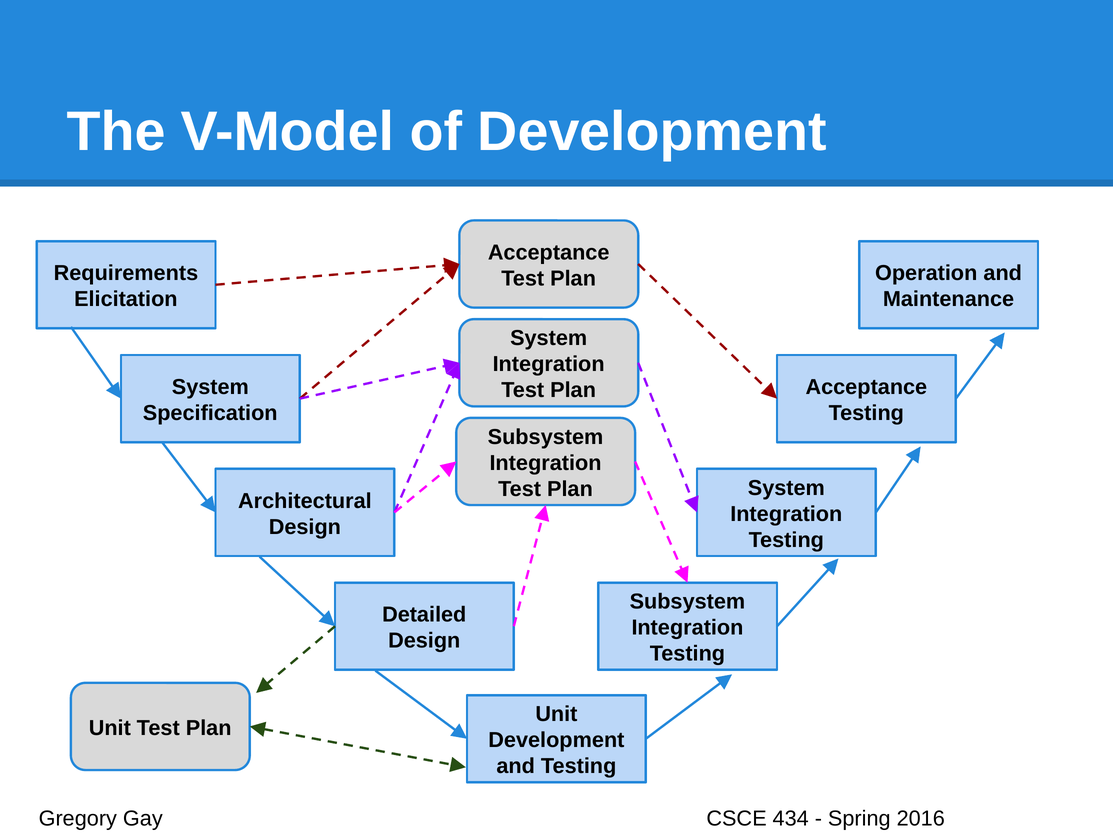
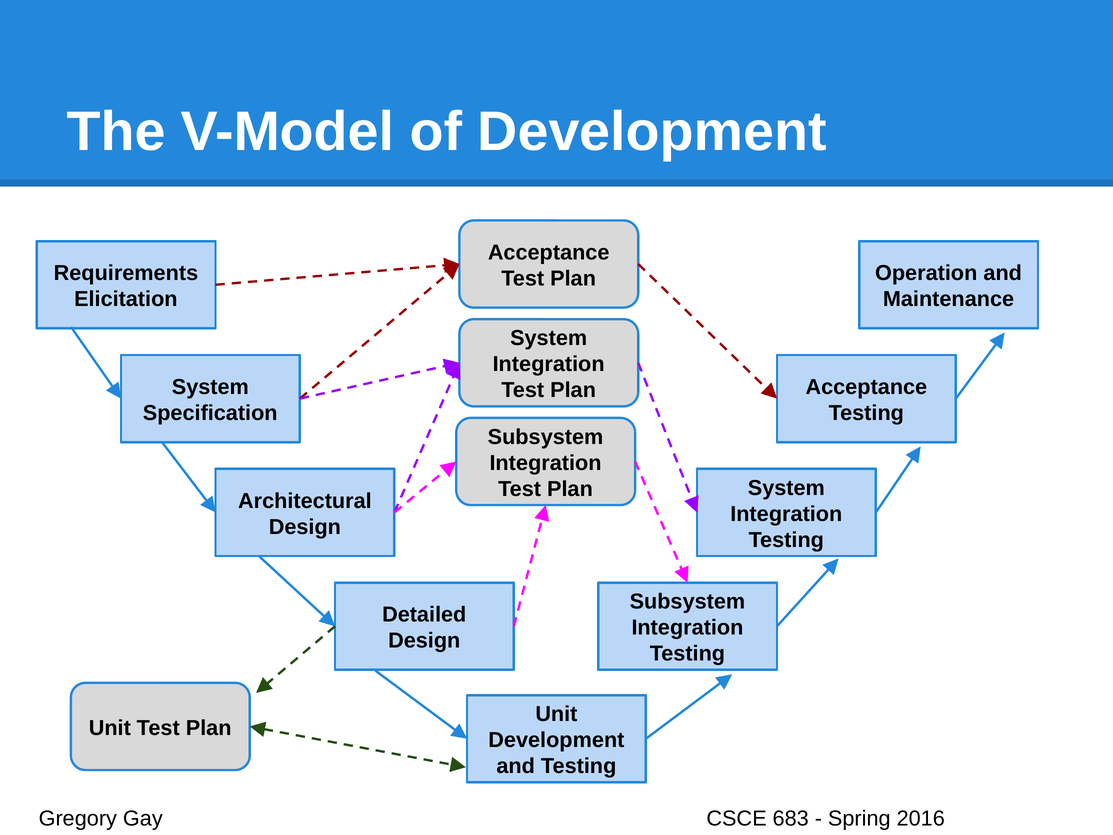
434: 434 -> 683
